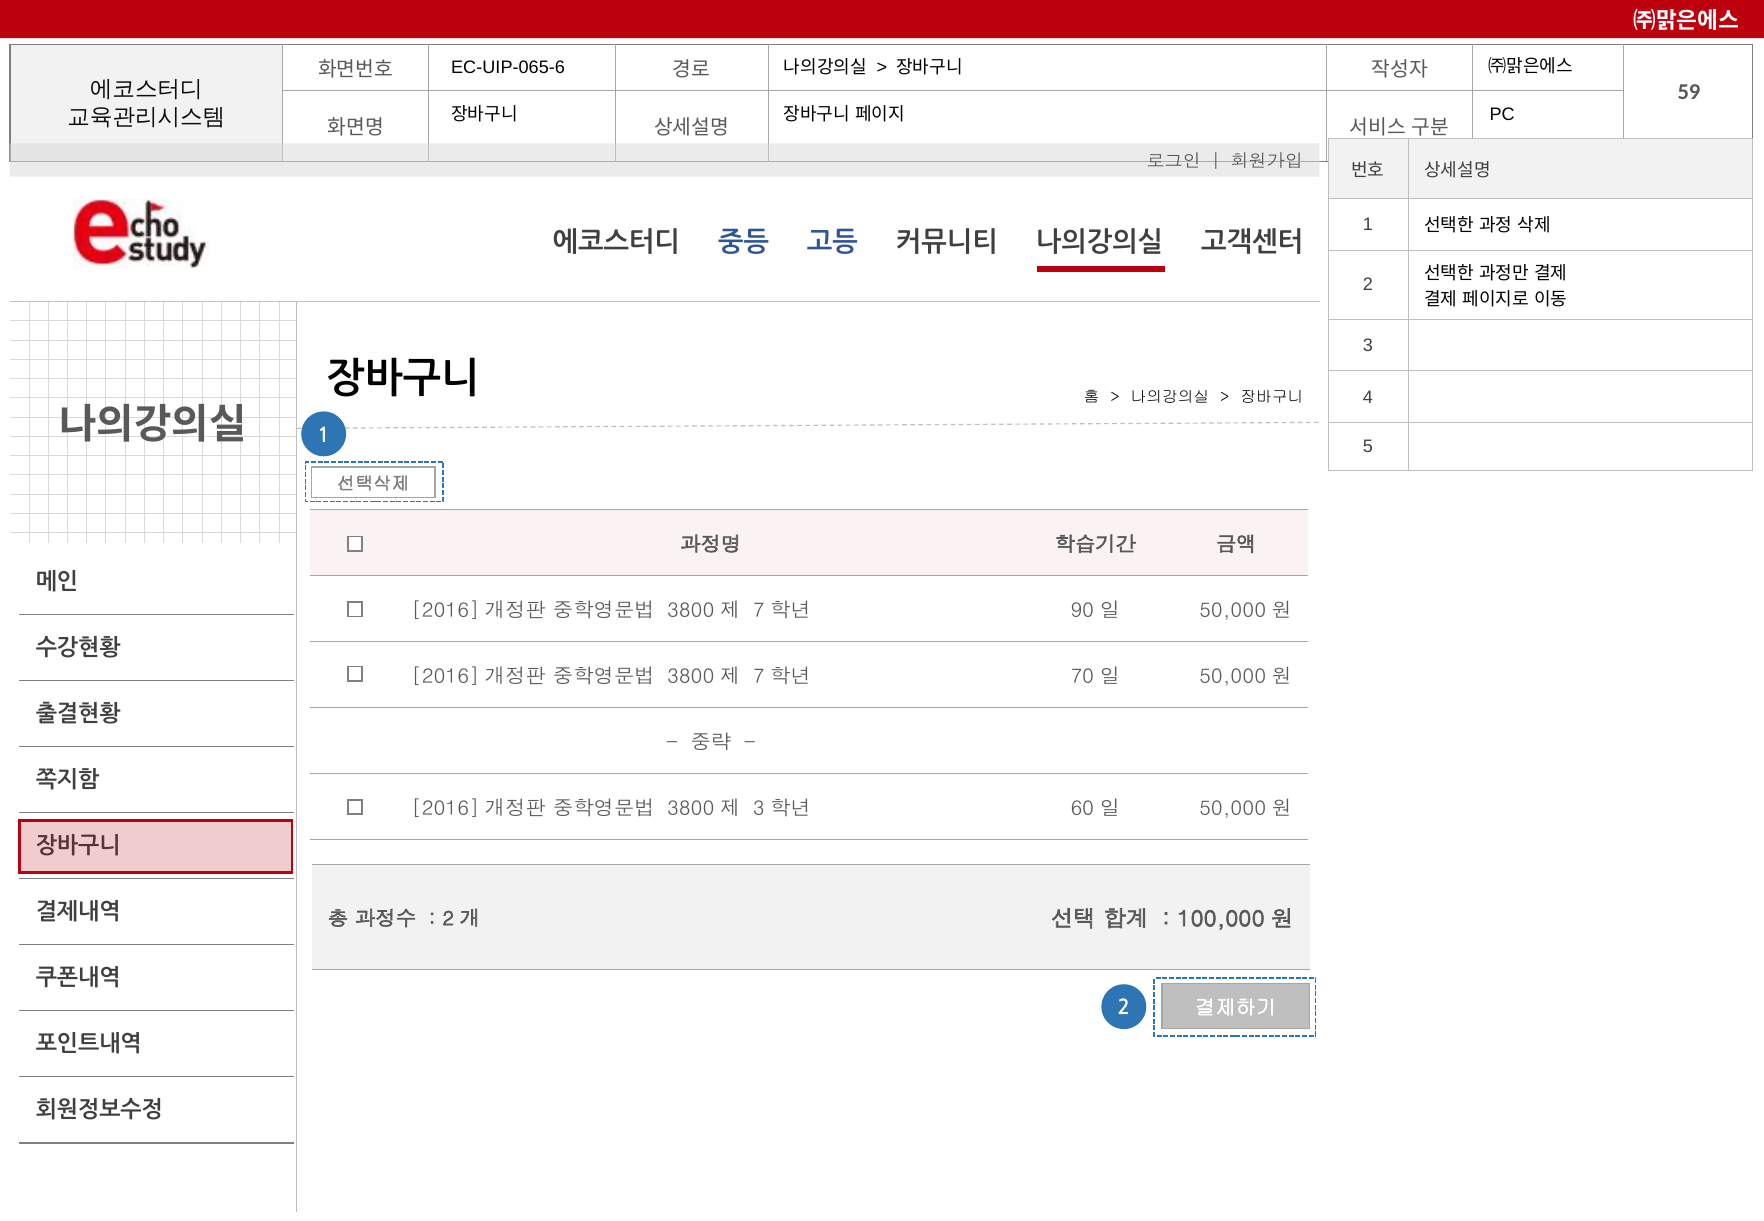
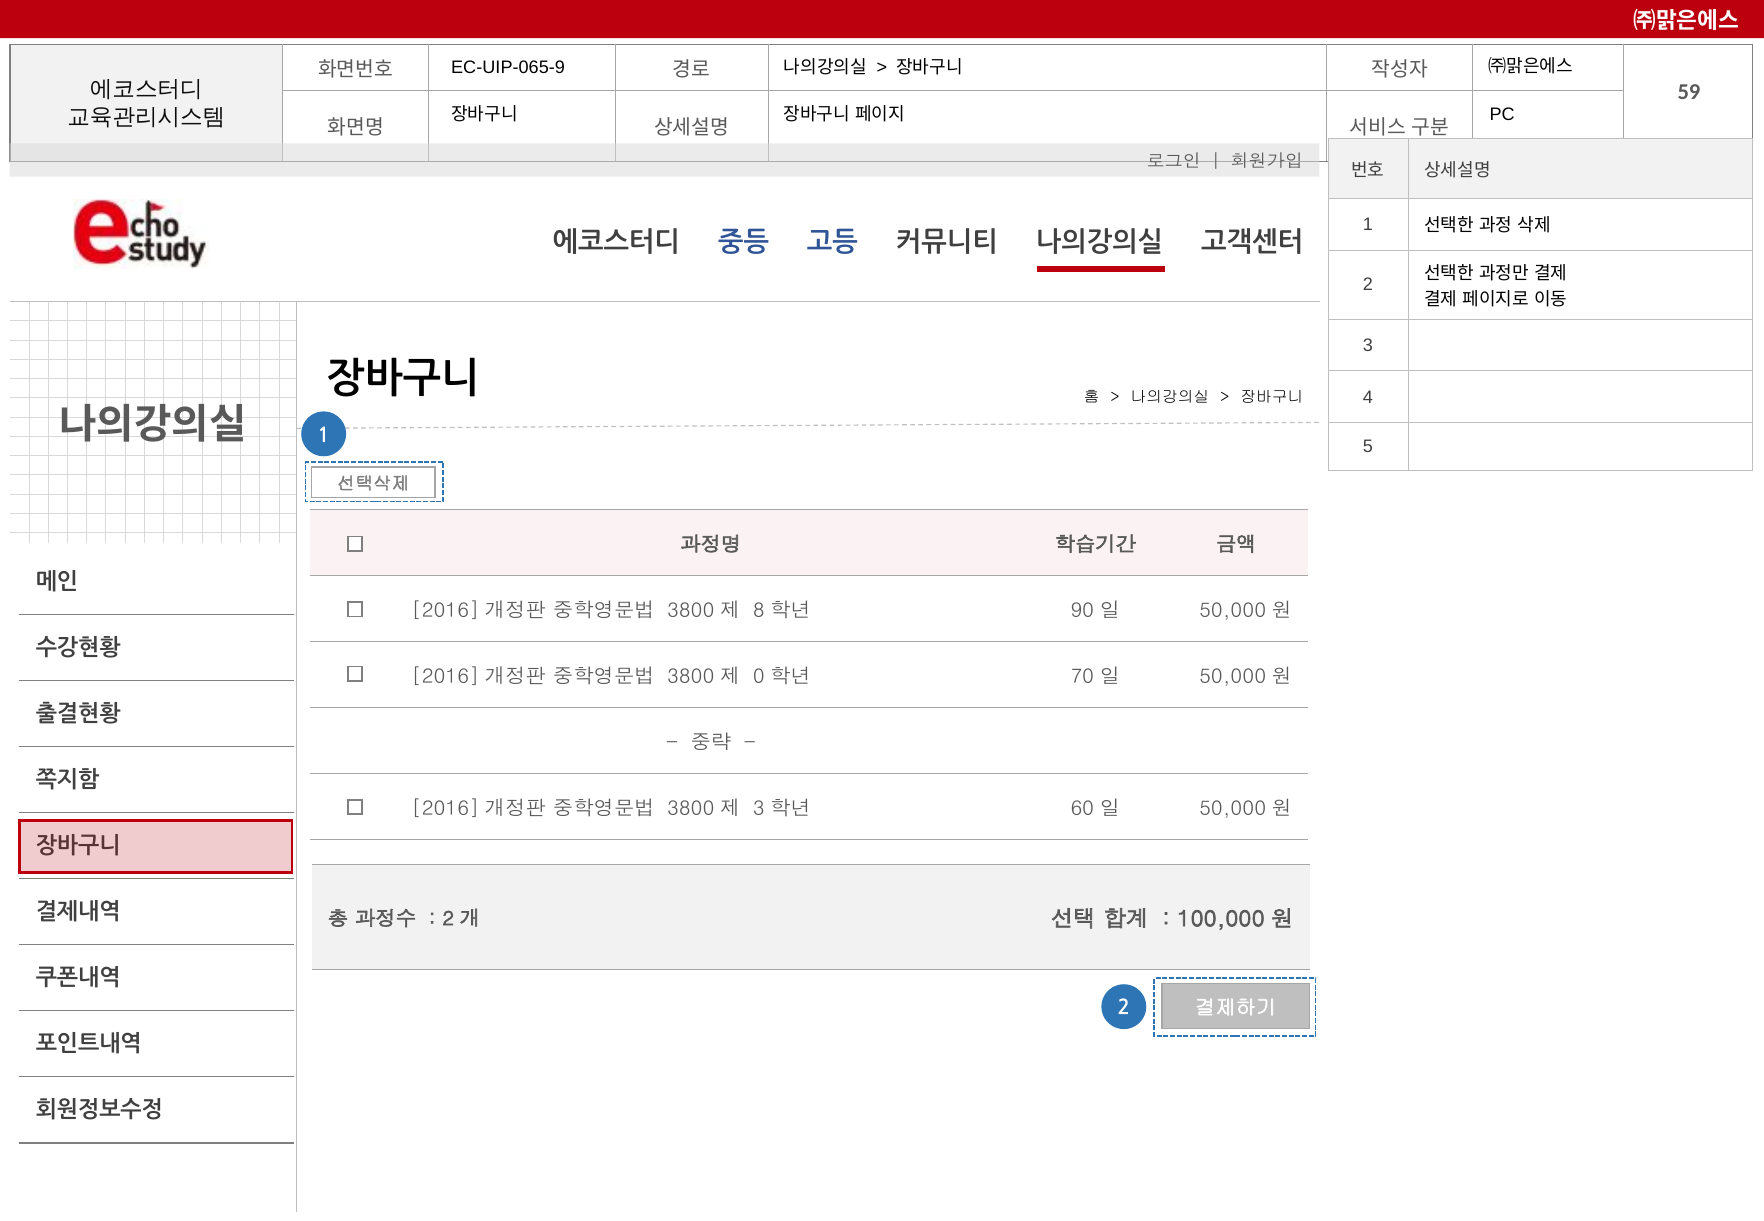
EC-UIP-065-6: EC-UIP-065-6 -> EC-UIP-065-9
7 at (759, 611): 7 -> 8
7 at (759, 677): 7 -> 0
